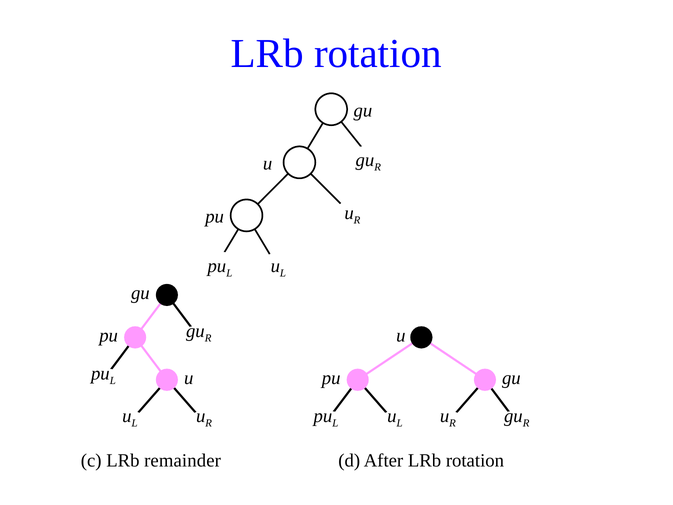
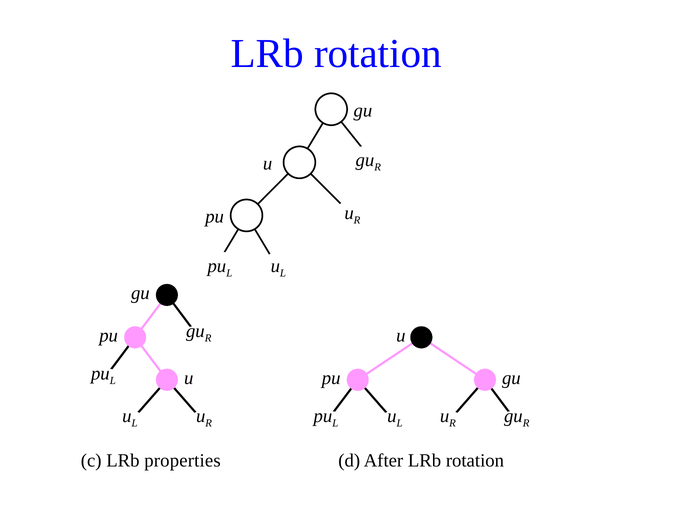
remainder: remainder -> properties
